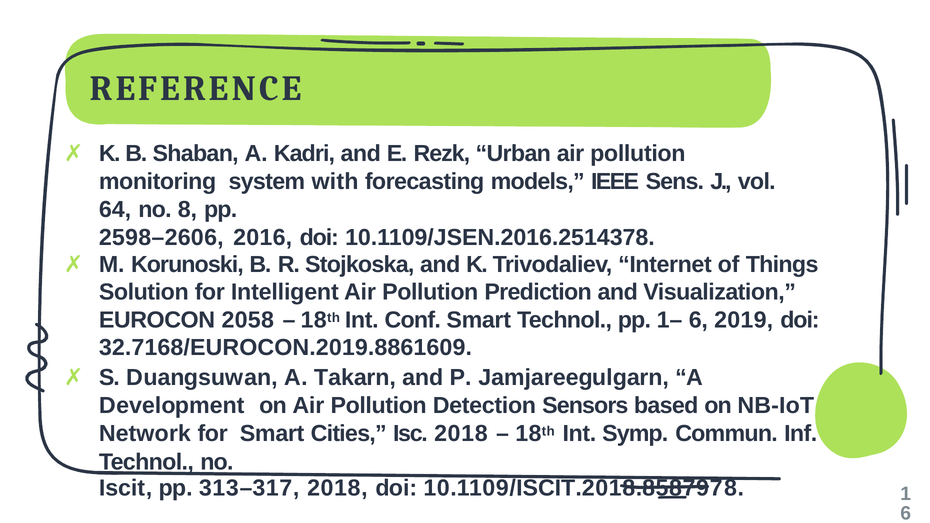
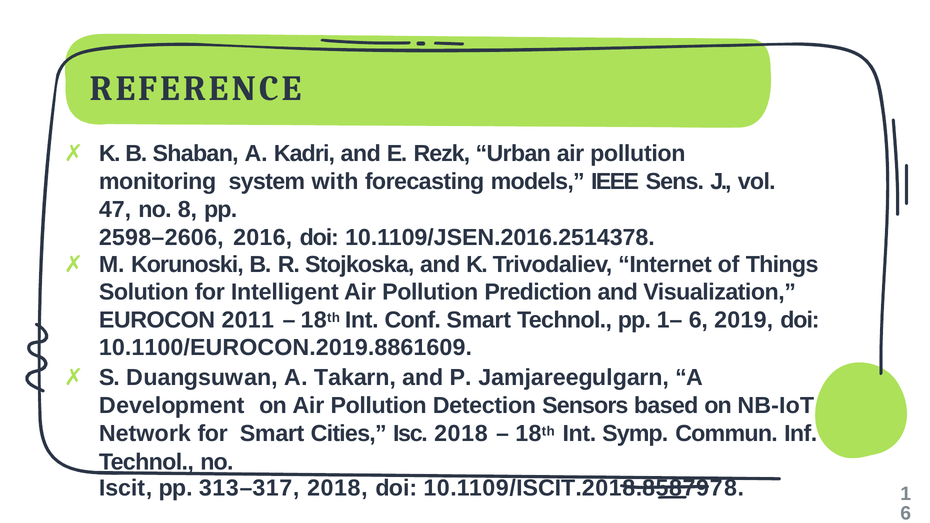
64: 64 -> 47
2058: 2058 -> 2011
32.7168/EUROCON.2019.8861609: 32.7168/EUROCON.2019.8861609 -> 10.1100/EUROCON.2019.8861609
